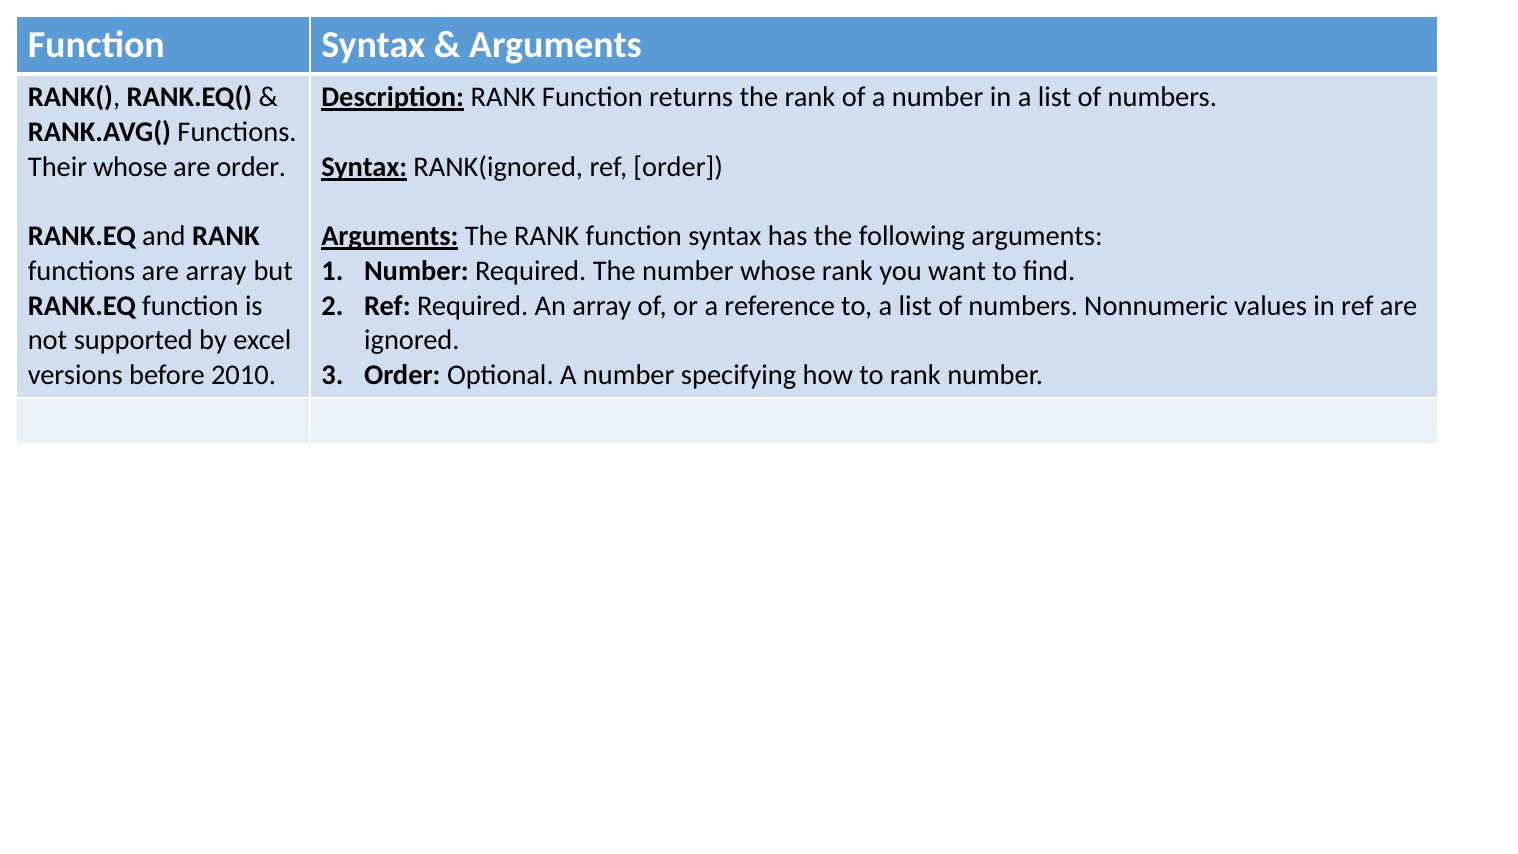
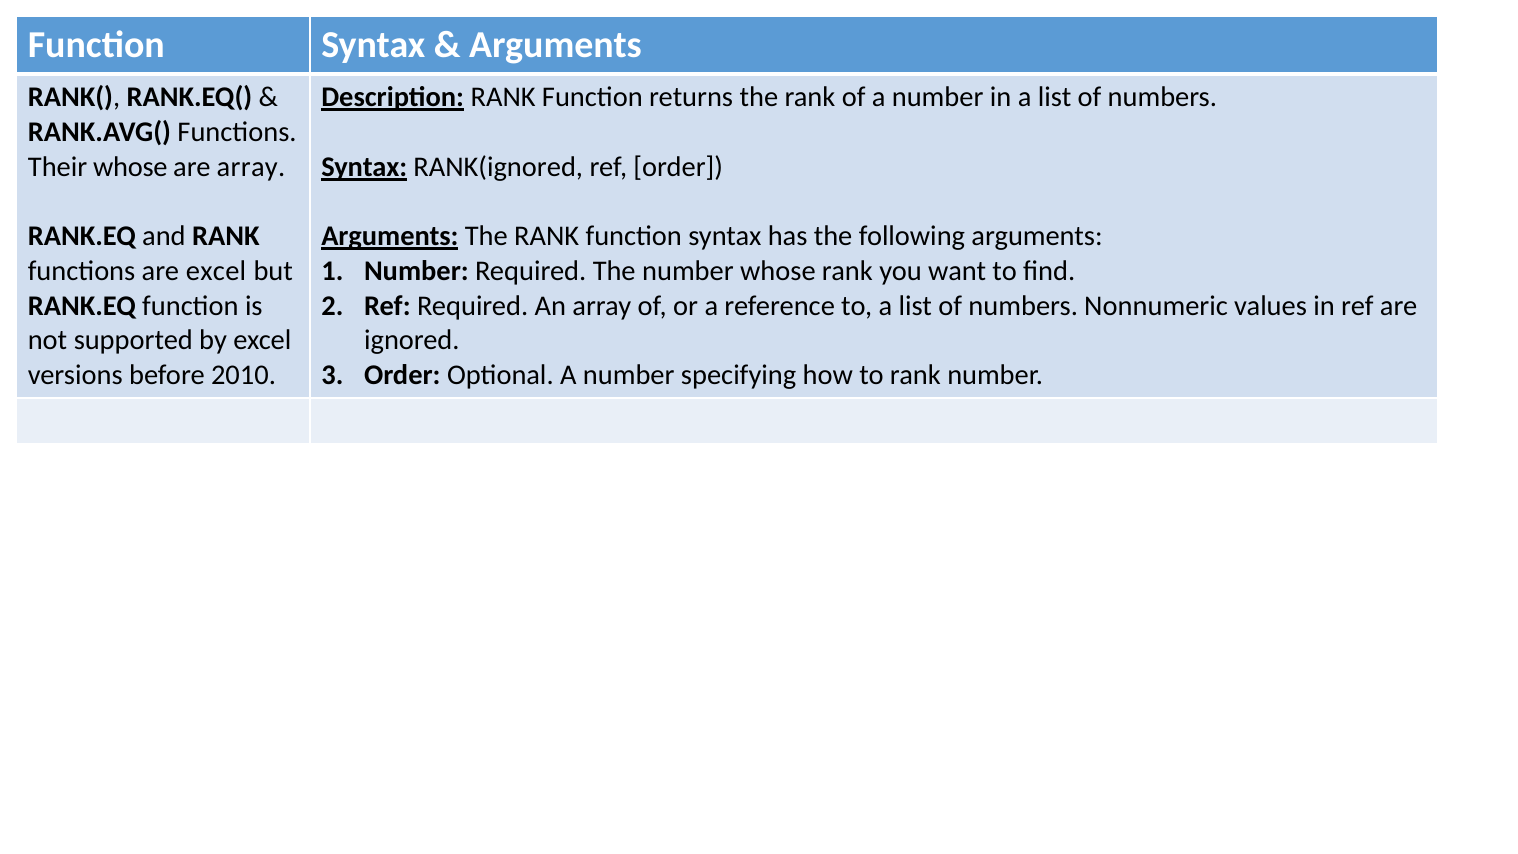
are order: order -> array
are array: array -> excel
